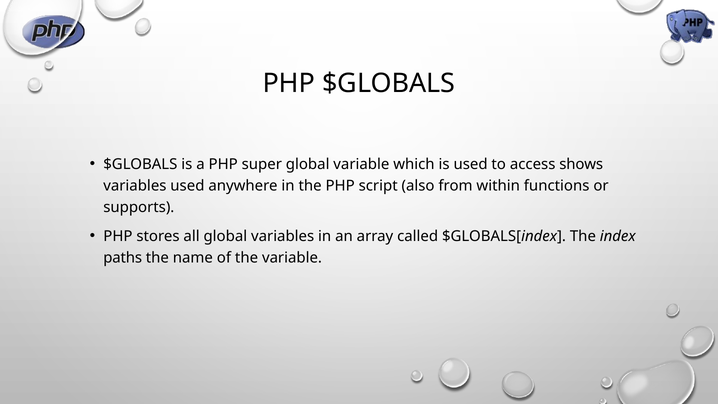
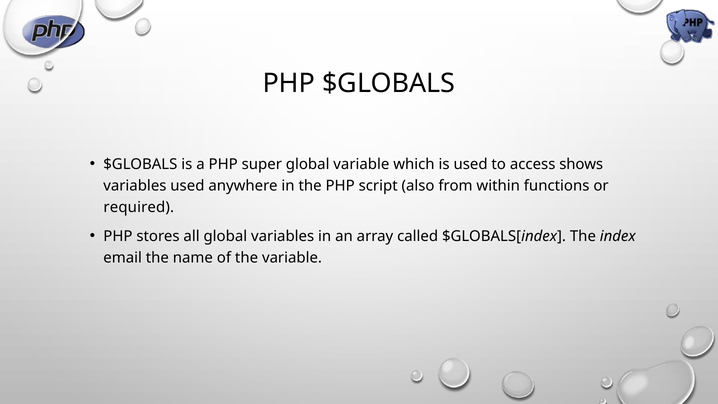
supports: supports -> required
paths: paths -> email
